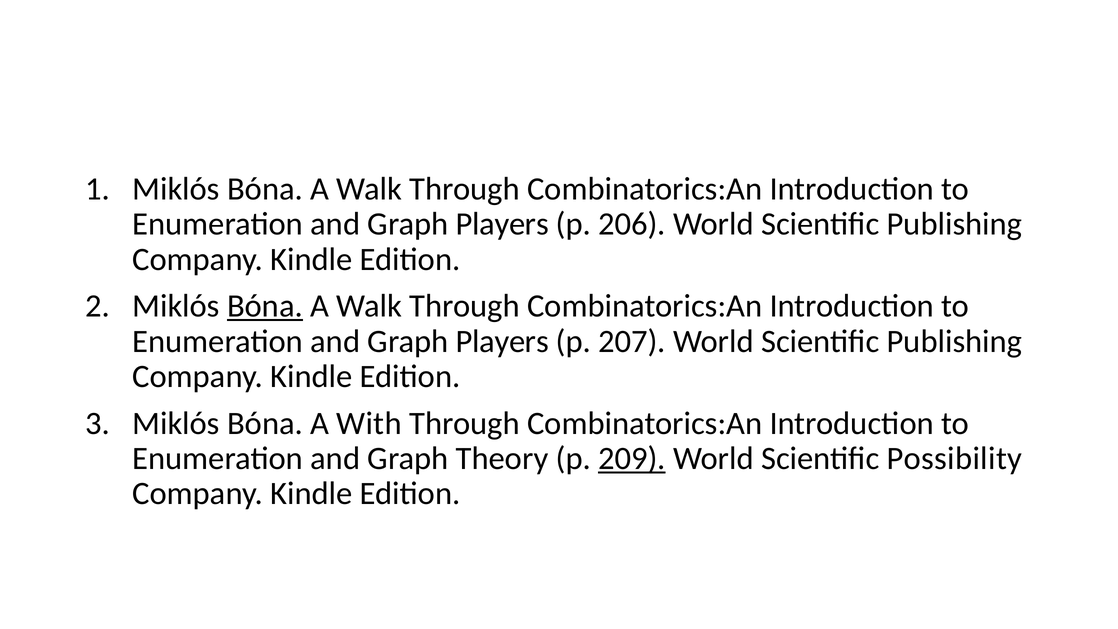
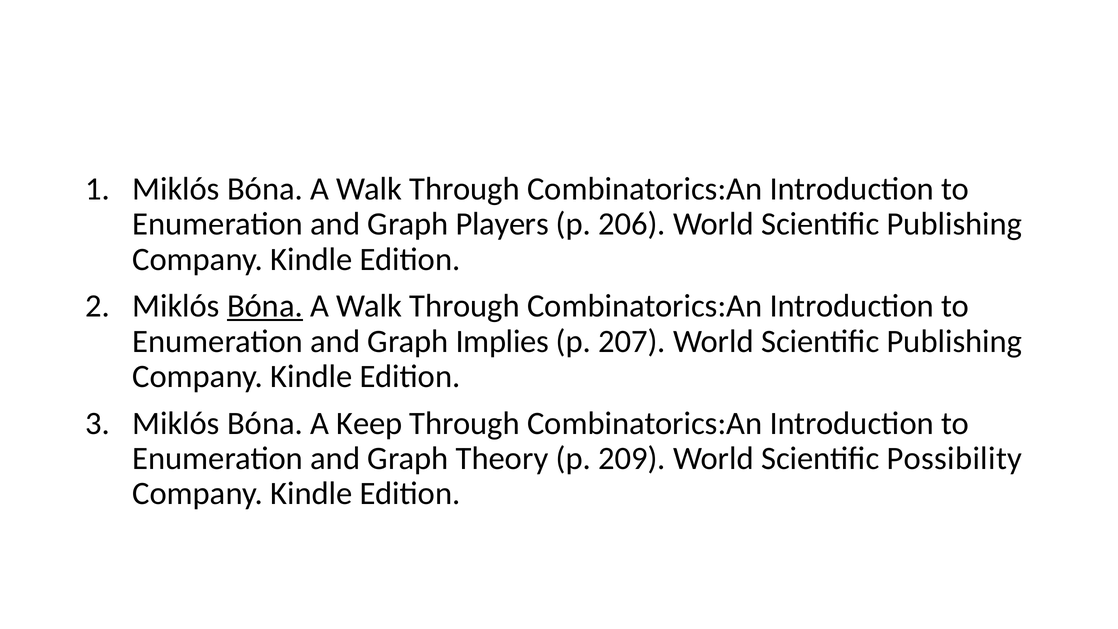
Players at (502, 341): Players -> Implies
With: With -> Keep
209 underline: present -> none
